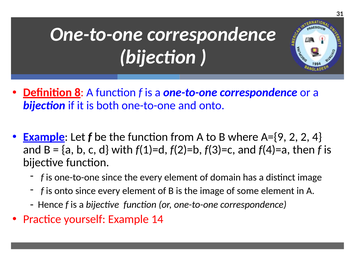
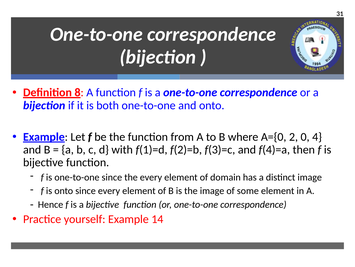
A={9: A={9 -> A={0
2 2: 2 -> 0
